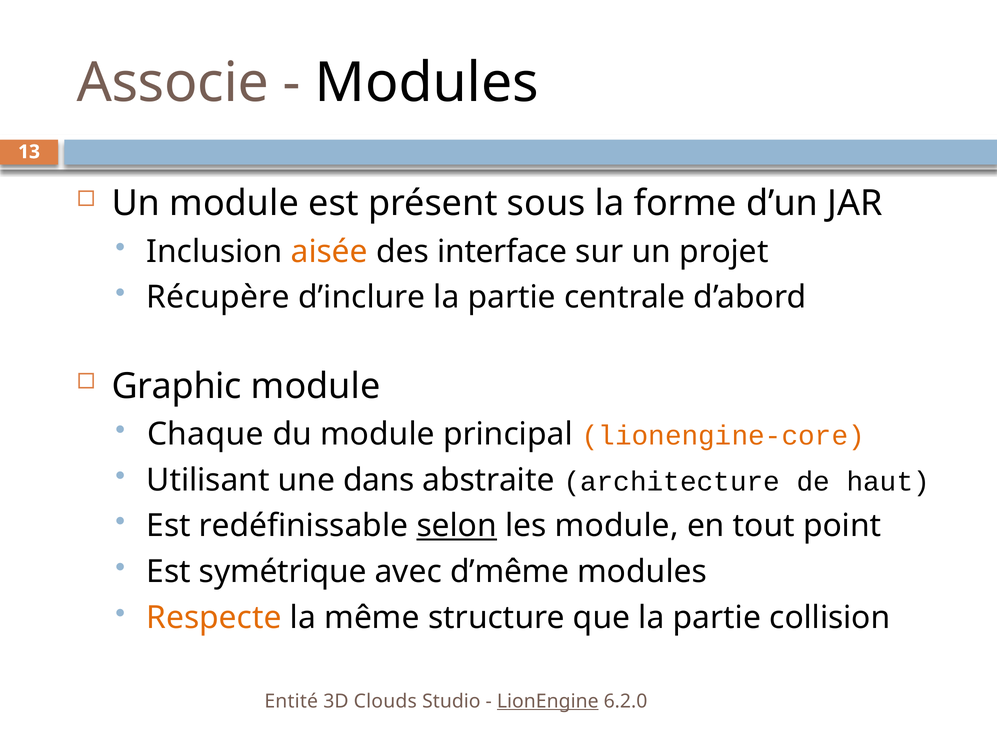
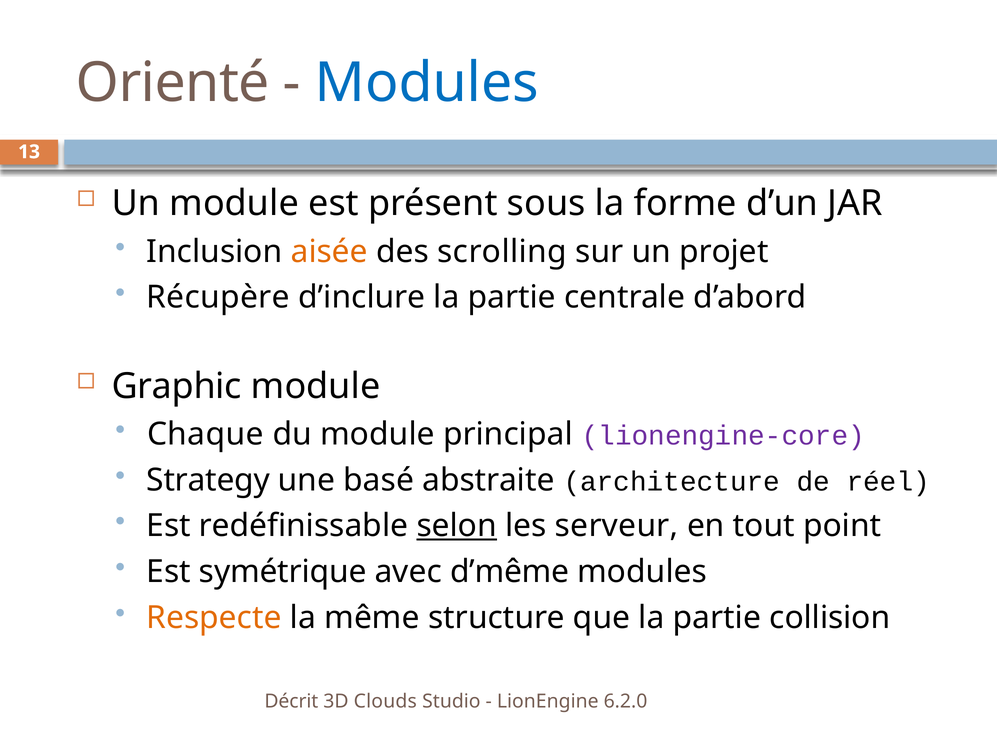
Associe: Associe -> Orienté
Modules at (427, 83) colour: black -> blue
interface: interface -> scrolling
lionengine-core colour: orange -> purple
Utilisant: Utilisant -> Strategy
dans: dans -> basé
haut: haut -> réel
les module: module -> serveur
Entité: Entité -> Décrit
LionEngine underline: present -> none
